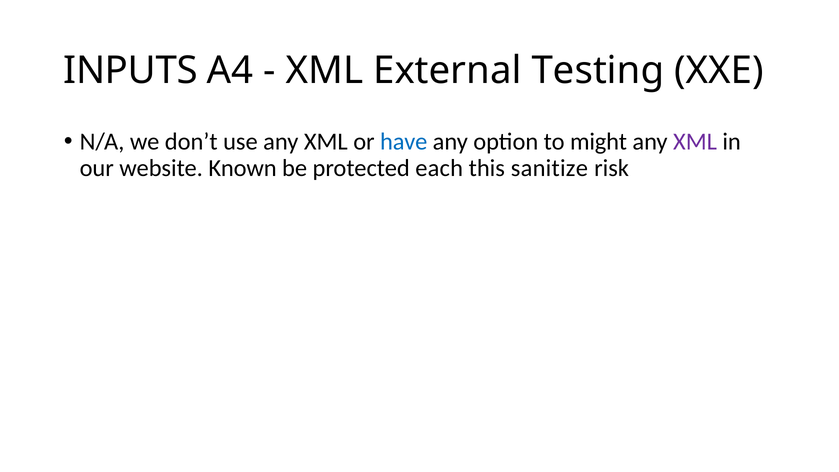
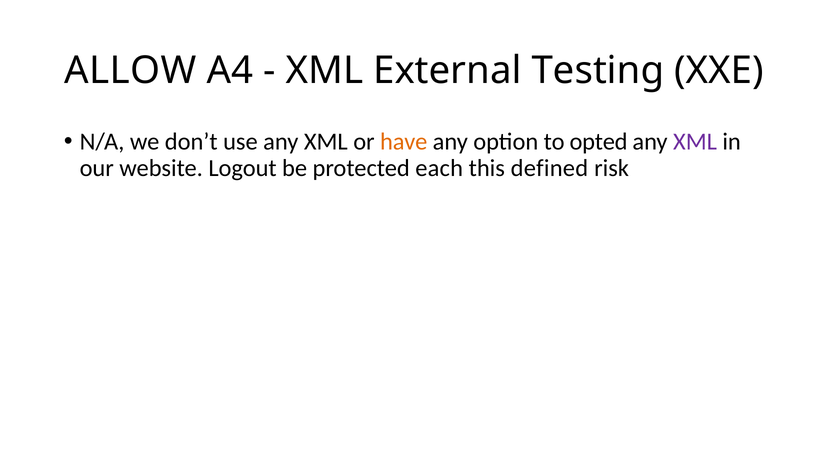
INPUTS: INPUTS -> ALLOW
have colour: blue -> orange
might: might -> opted
Known: Known -> Logout
sanitize: sanitize -> defined
